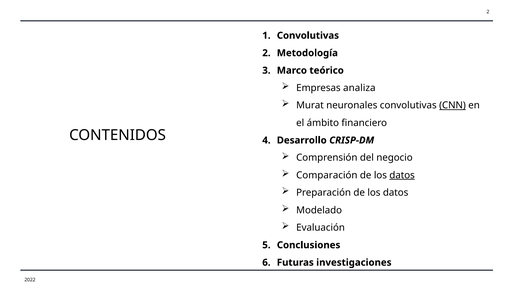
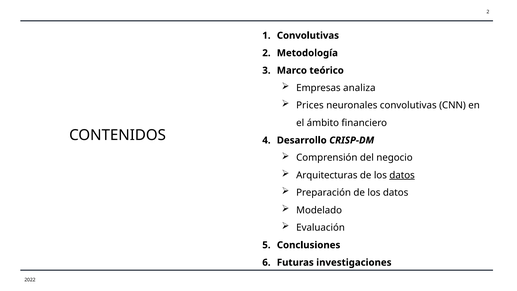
Murat: Murat -> Prices
CNN underline: present -> none
Comparación: Comparación -> Arquitecturas
